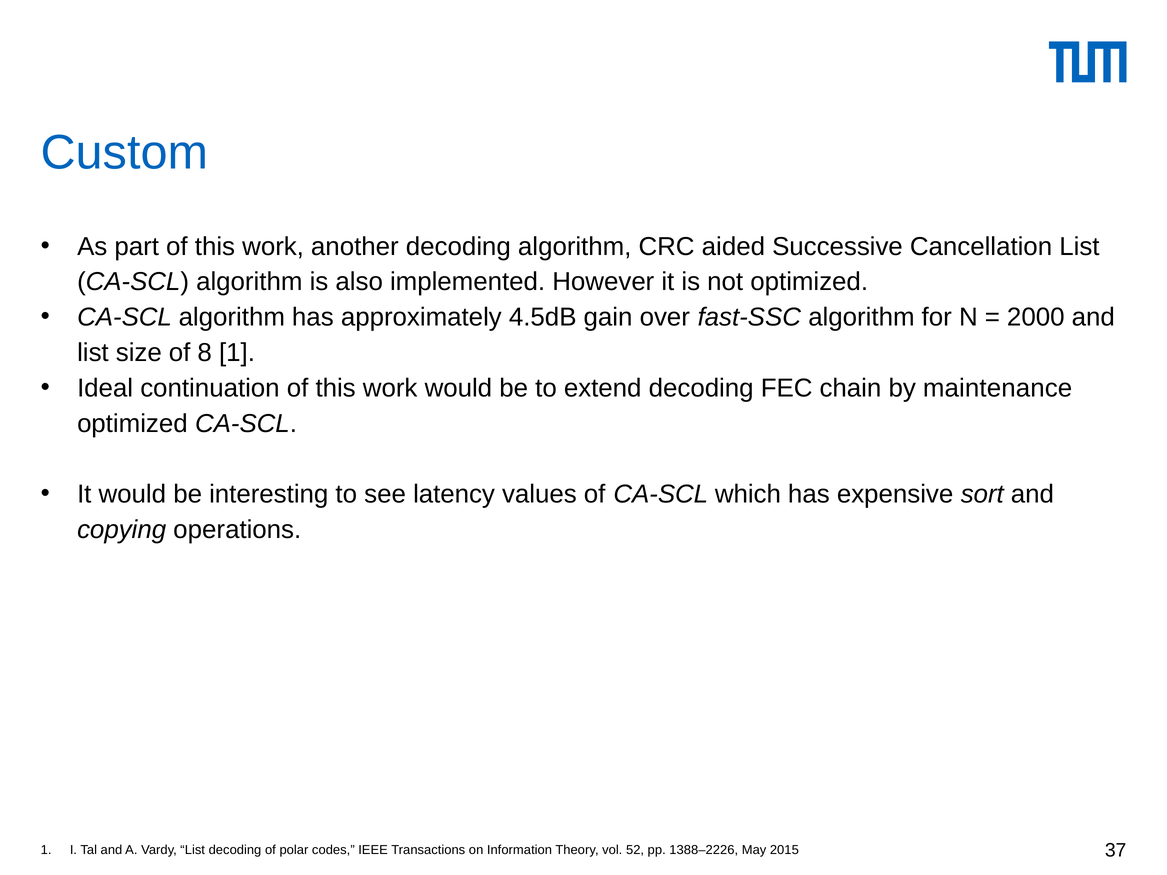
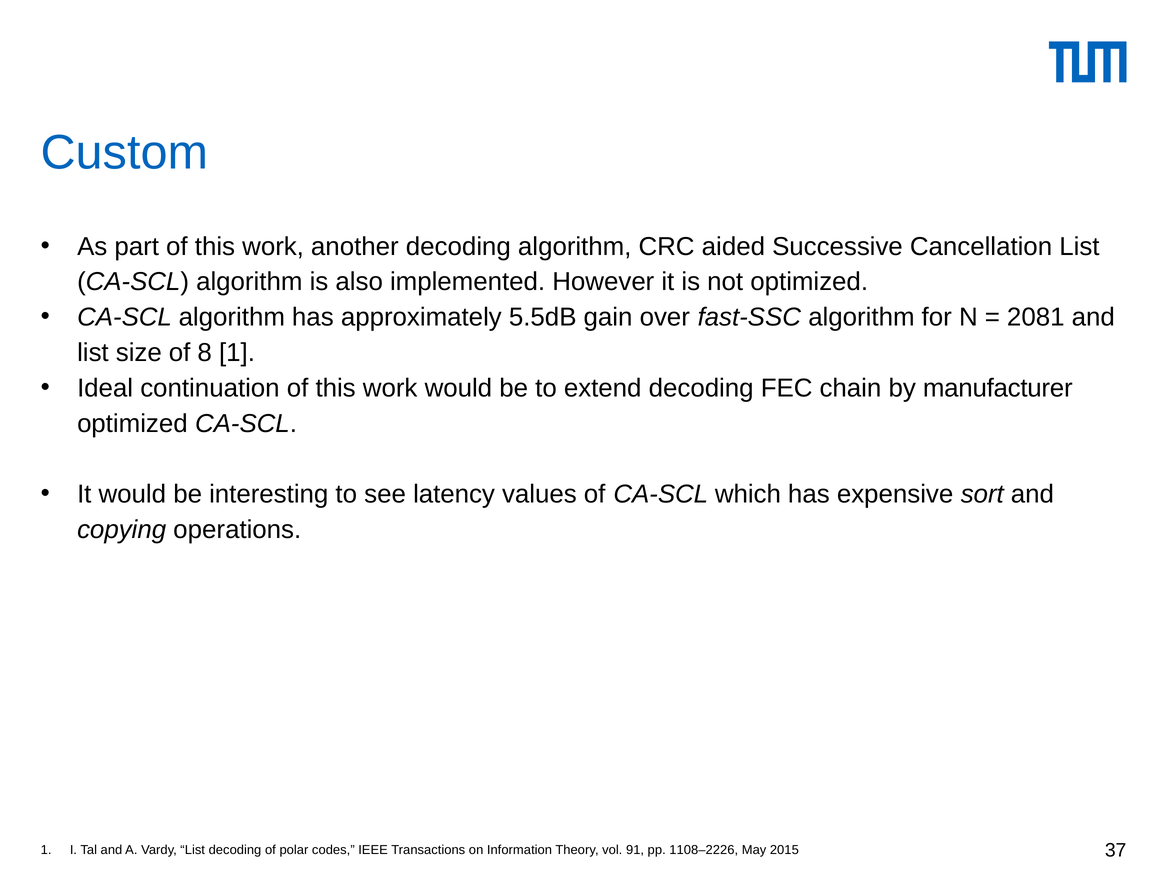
4.5dB: 4.5dB -> 5.5dB
2000: 2000 -> 2081
maintenance: maintenance -> manufacturer
52: 52 -> 91
1388–2226: 1388–2226 -> 1108–2226
